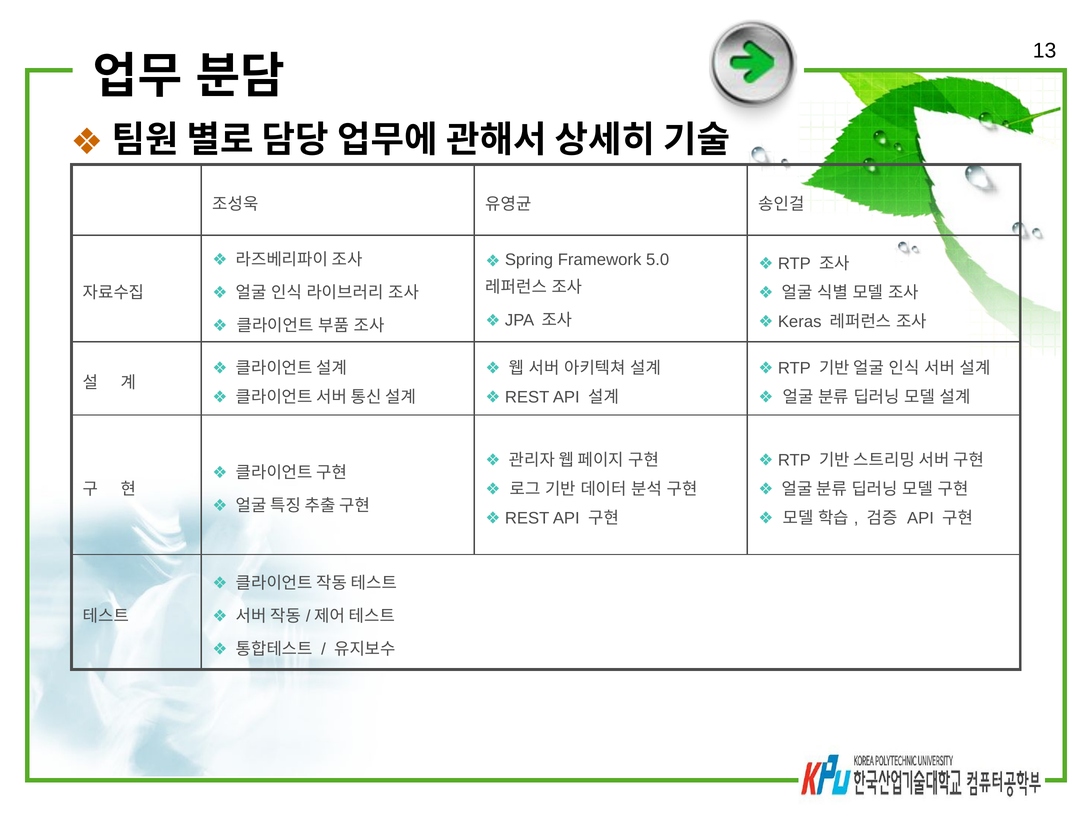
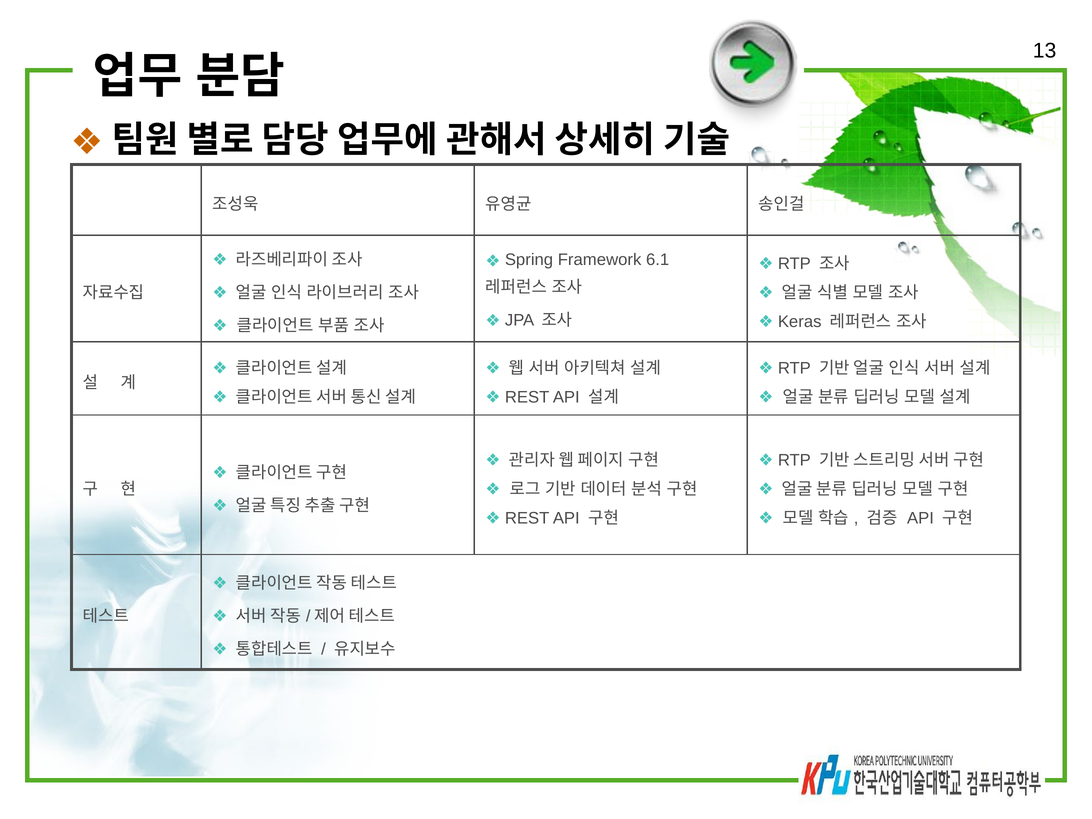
5.0: 5.0 -> 6.1
